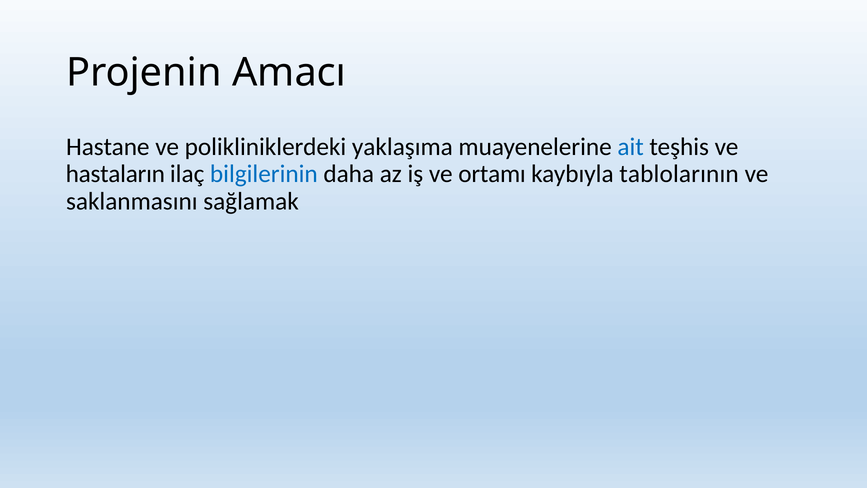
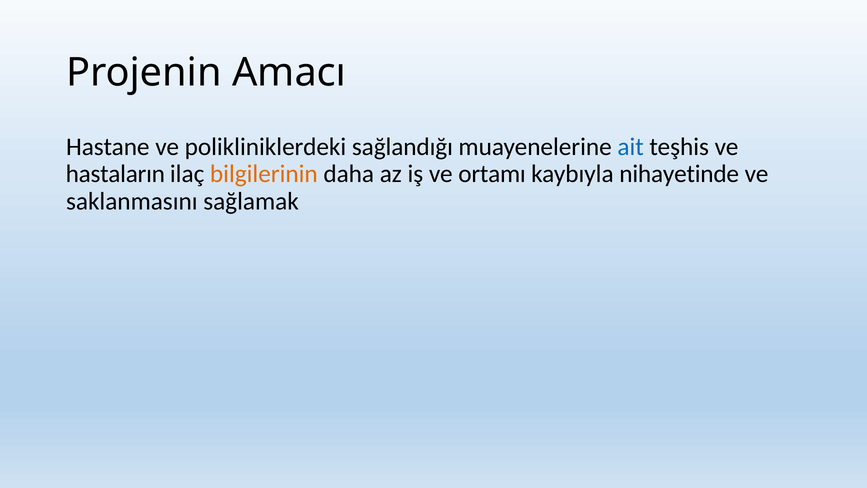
yaklaşıma: yaklaşıma -> sağlandığı
bilgilerinin colour: blue -> orange
tablolarının: tablolarının -> nihayetinde
